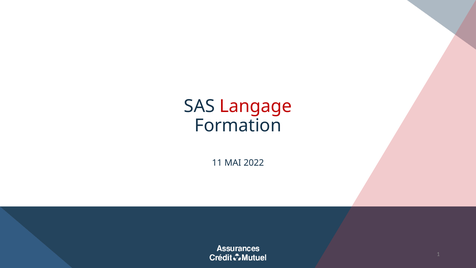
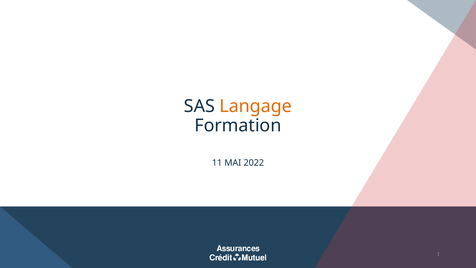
Langage colour: red -> orange
